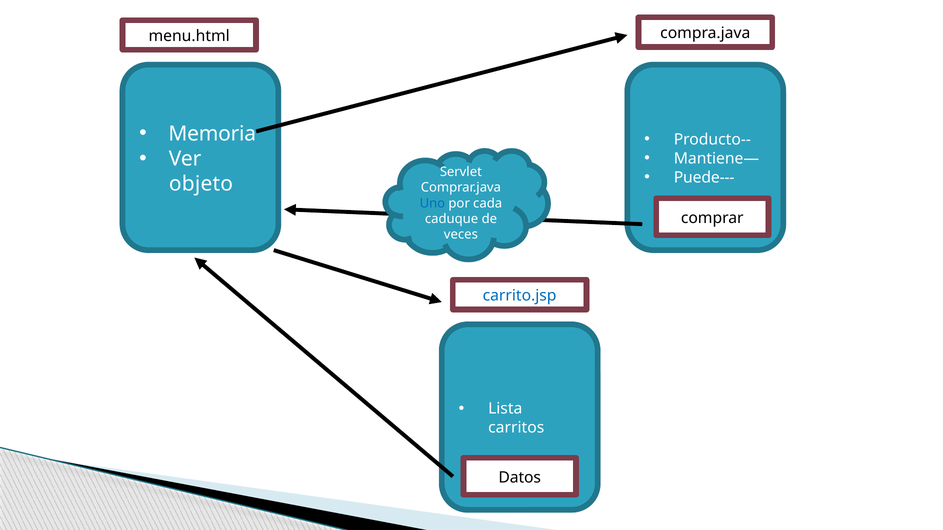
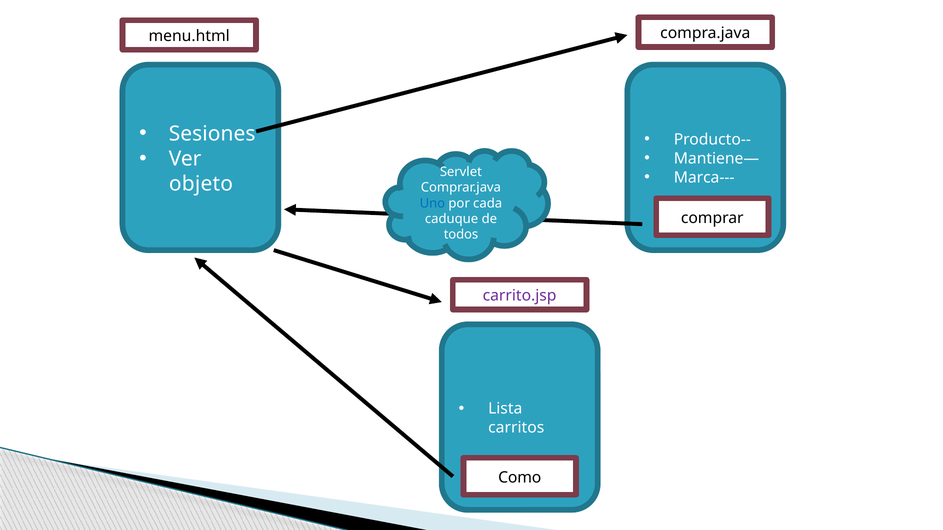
Memoria: Memoria -> Sesiones
Puede---: Puede--- -> Marca---
veces: veces -> todos
carrito.jsp colour: blue -> purple
Datos: Datos -> Como
